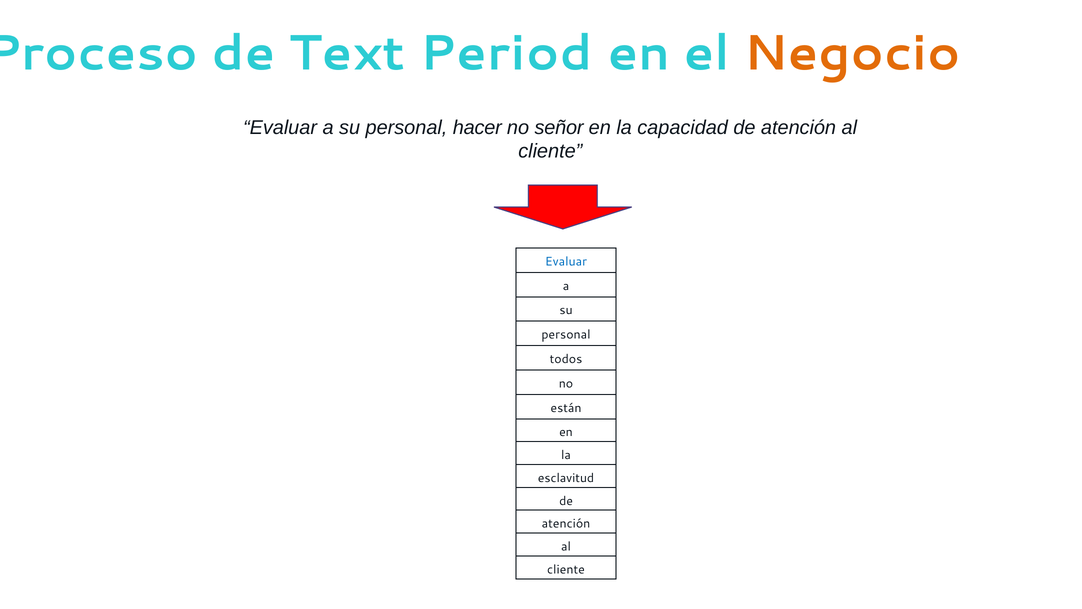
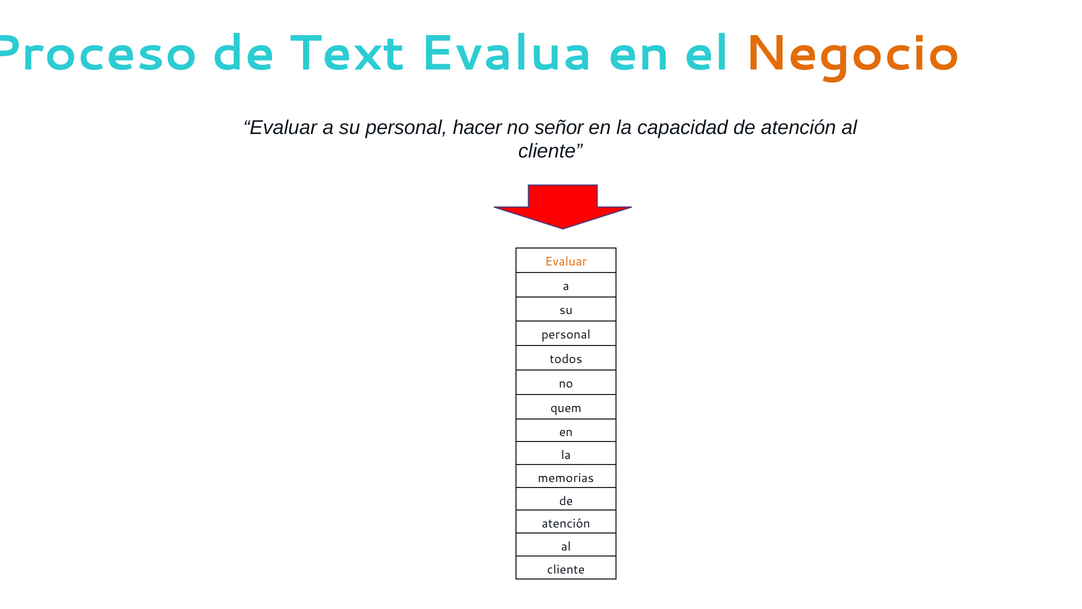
Period: Period -> Evalua
Evaluar at (566, 261) colour: blue -> orange
están: están -> quem
esclavitud: esclavitud -> memorias
